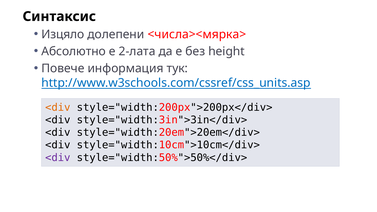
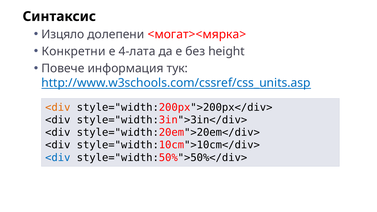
<числа><мярка>: <числа><мярка> -> <могат><мярка>
Абсолютно: Абсолютно -> Конкретни
2-лата: 2-лата -> 4-лата
<div at (58, 158) colour: purple -> blue
